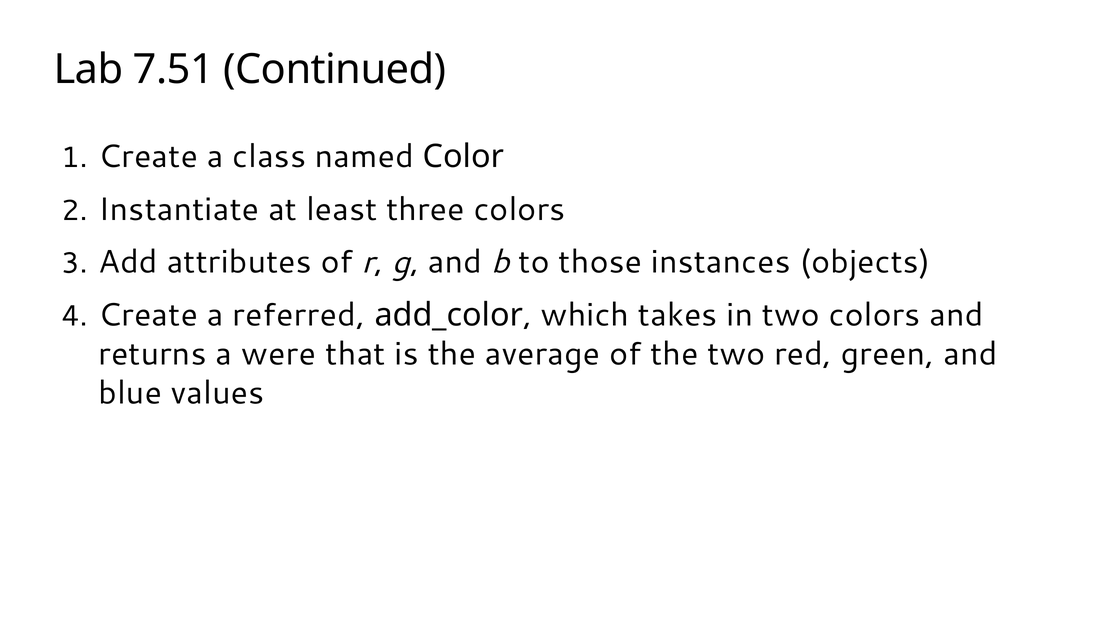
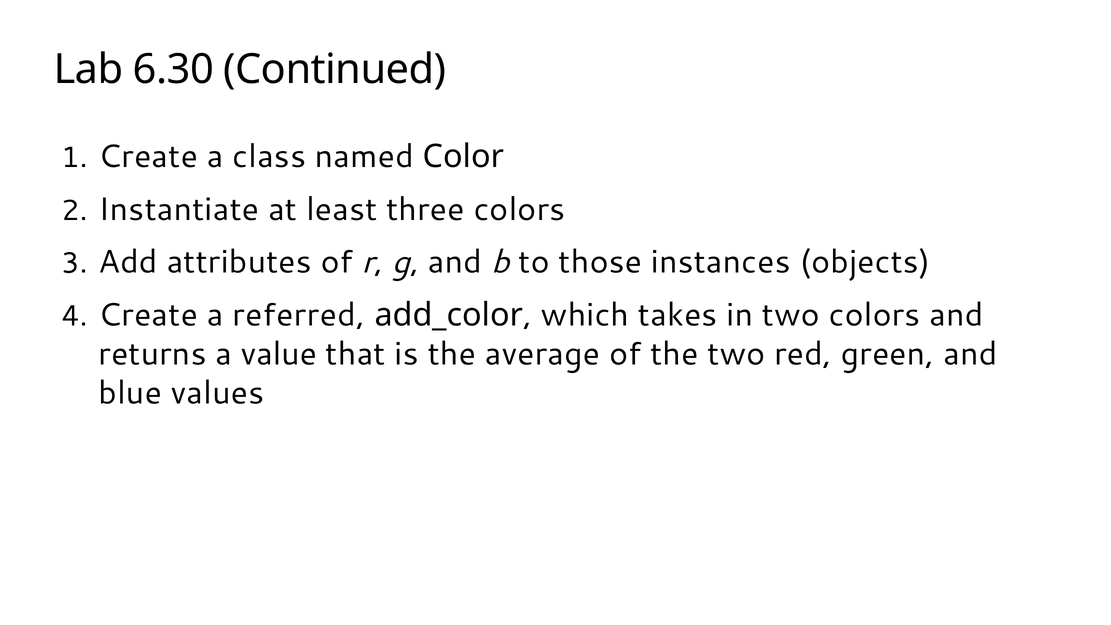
7.51: 7.51 -> 6.30
were: were -> value
